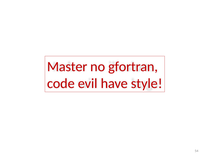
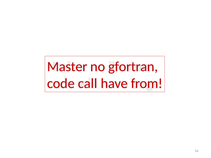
evil: evil -> call
style: style -> from
